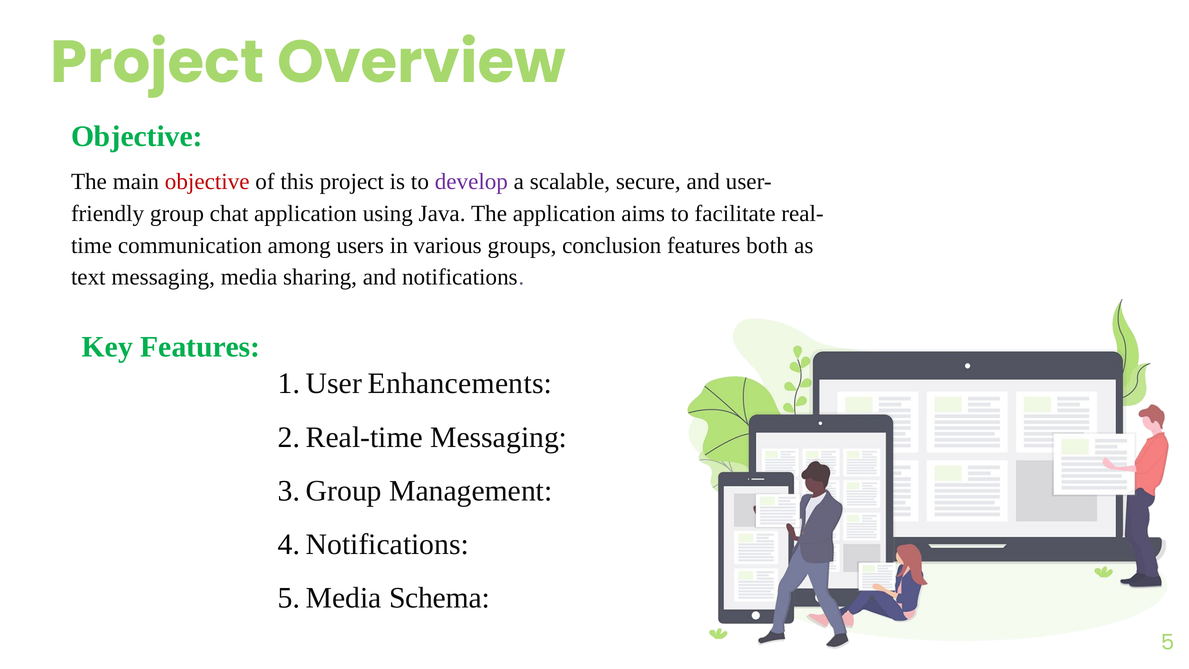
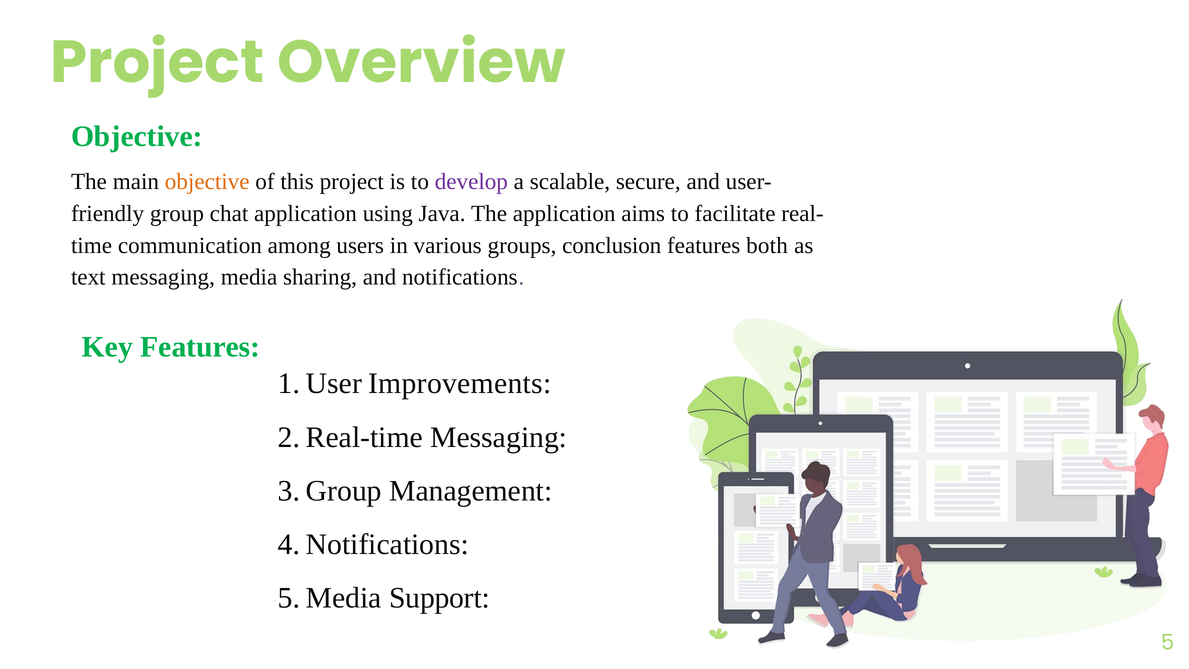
objective at (207, 182) colour: red -> orange
Enhancements: Enhancements -> Improvements
Schema: Schema -> Support
